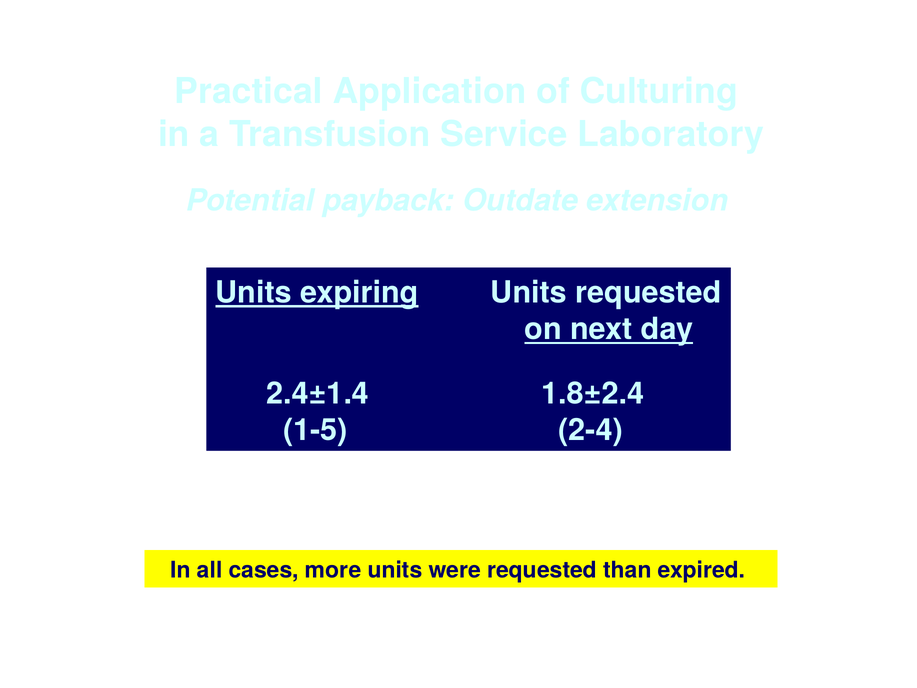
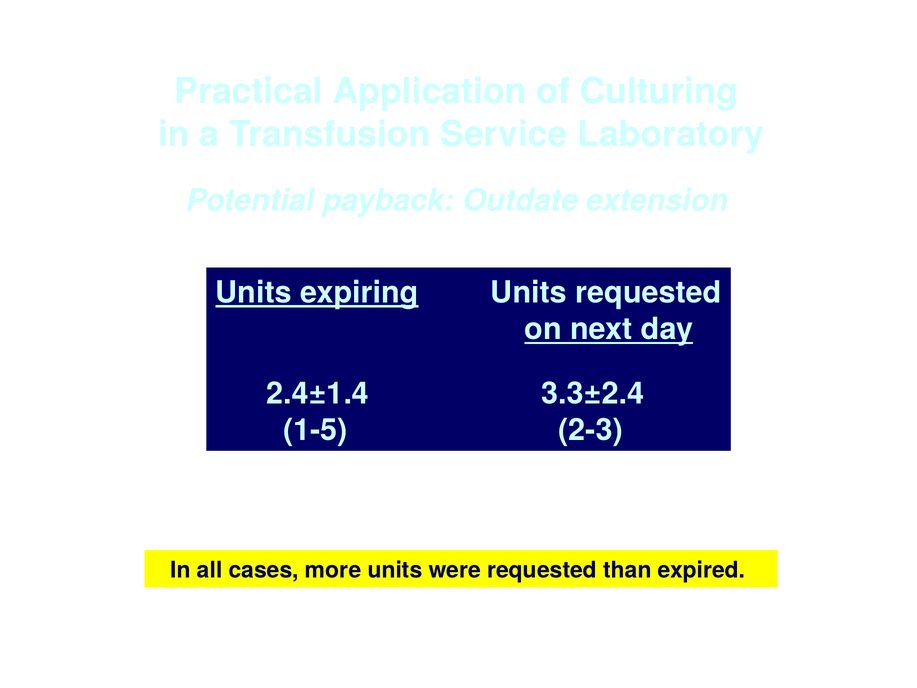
1.8±2.4: 1.8±2.4 -> 3.3±2.4
2-4: 2-4 -> 2-3
